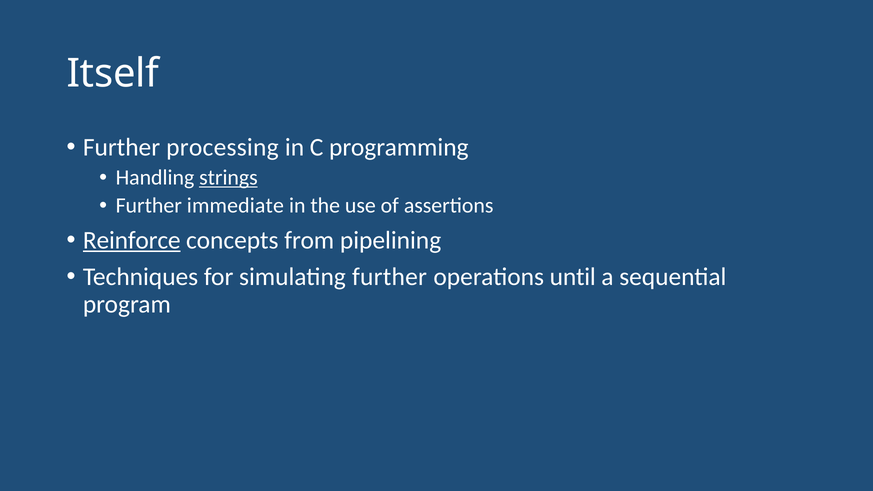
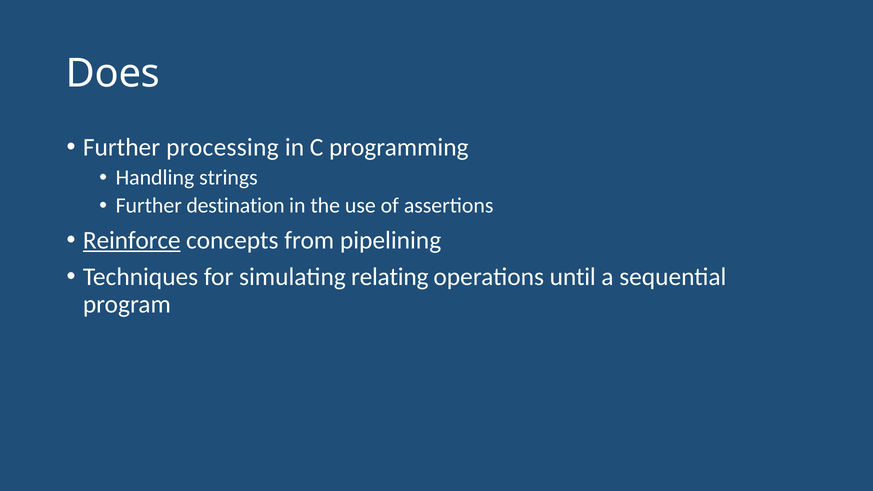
Itself: Itself -> Does
strings underline: present -> none
immediate: immediate -> destination
simulating further: further -> relating
